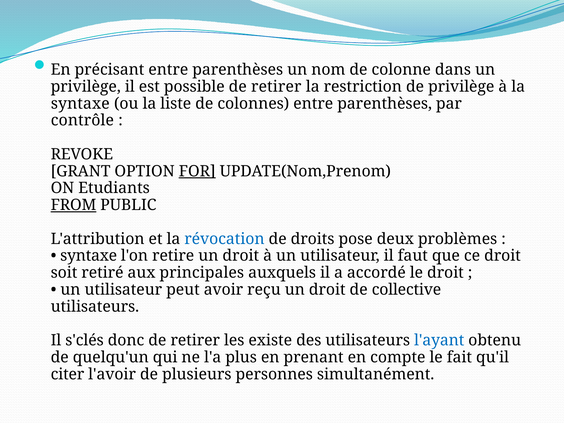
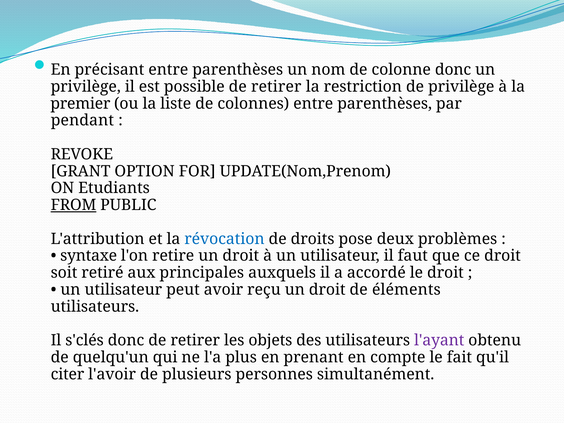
colonne dans: dans -> donc
syntaxe at (80, 104): syntaxe -> premier
contrôle: contrôle -> pendant
FOR underline: present -> none
collective: collective -> éléments
existe: existe -> objets
l'ayant colour: blue -> purple
